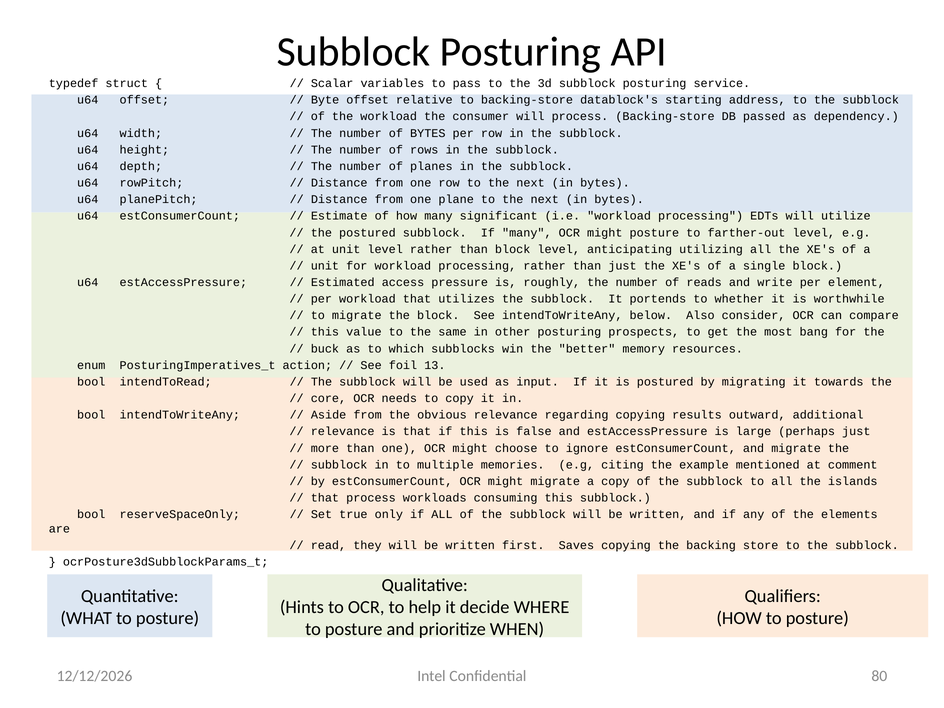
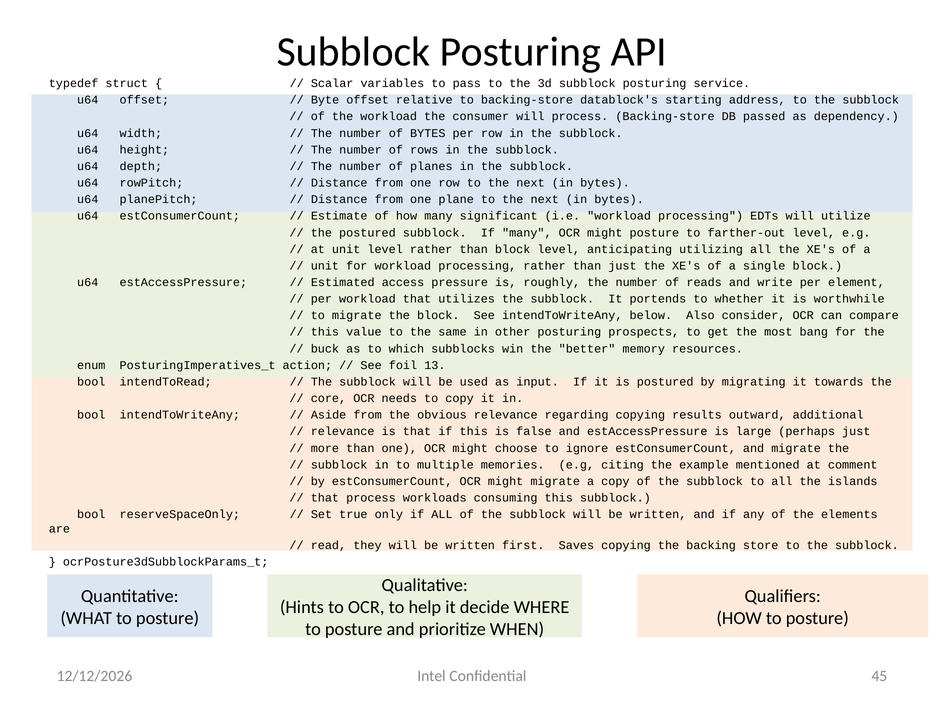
80: 80 -> 45
